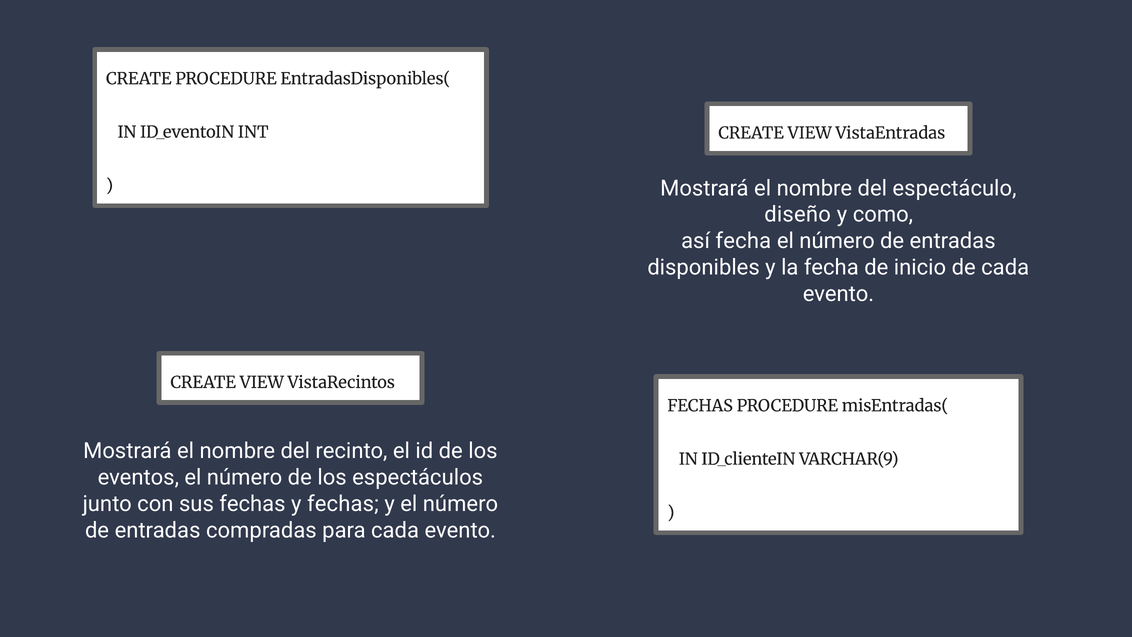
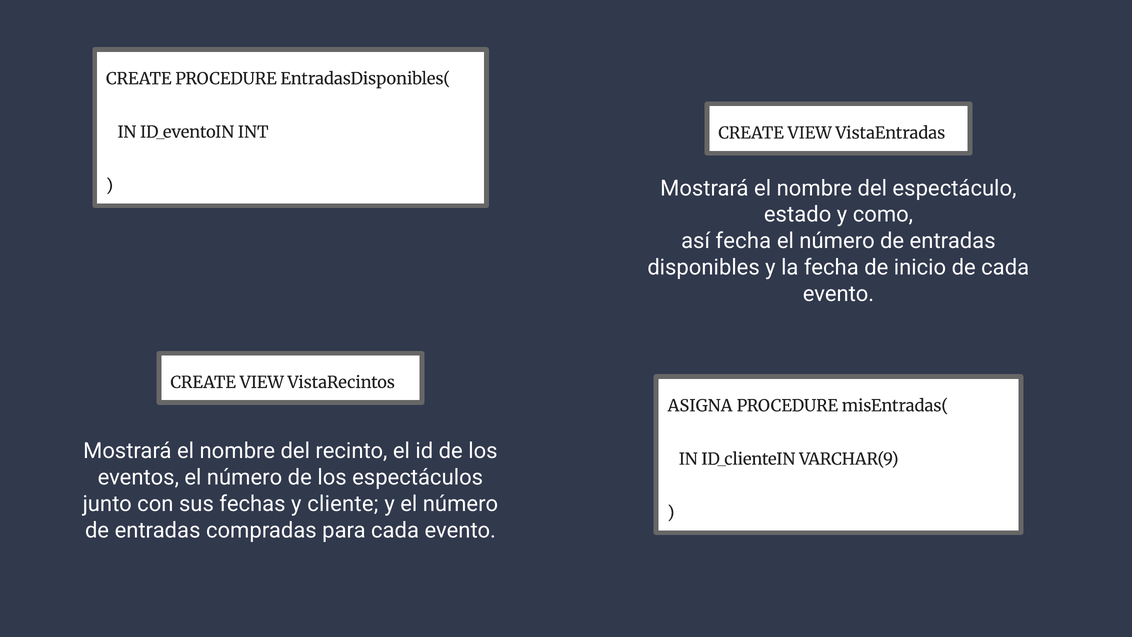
diseño: diseño -> estado
FECHAS at (700, 406): FECHAS -> ASIGNA
y fechas: fechas -> cliente
